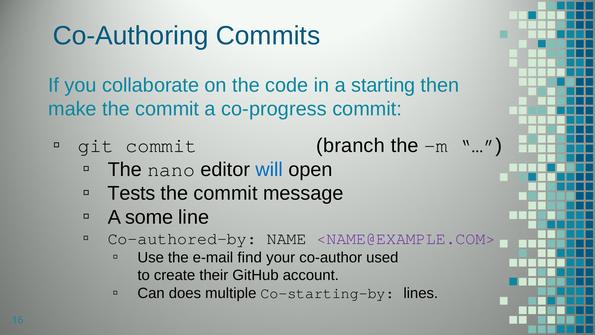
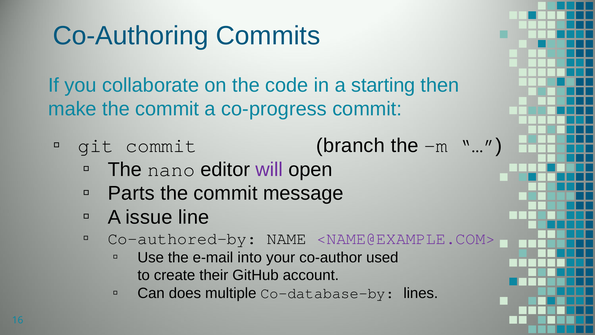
will colour: blue -> purple
Tests: Tests -> Parts
some: some -> issue
find: find -> into
Co-starting-by: Co-starting-by -> Co-database-by
